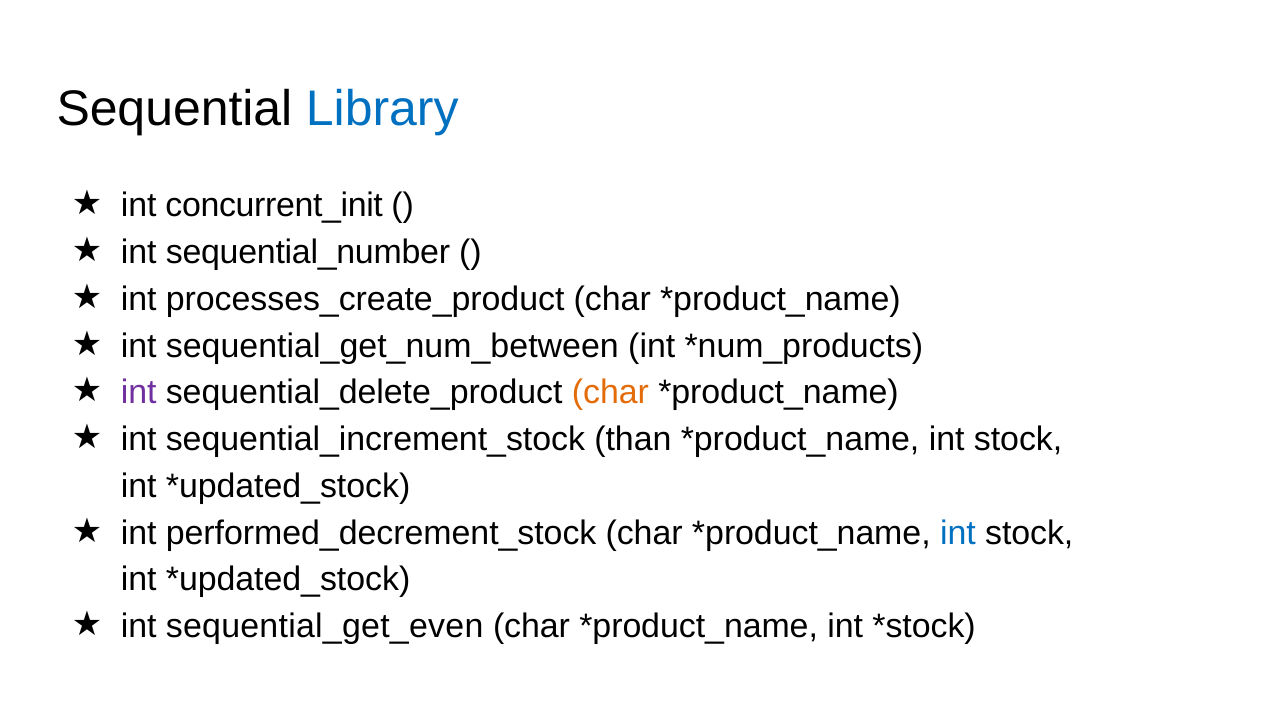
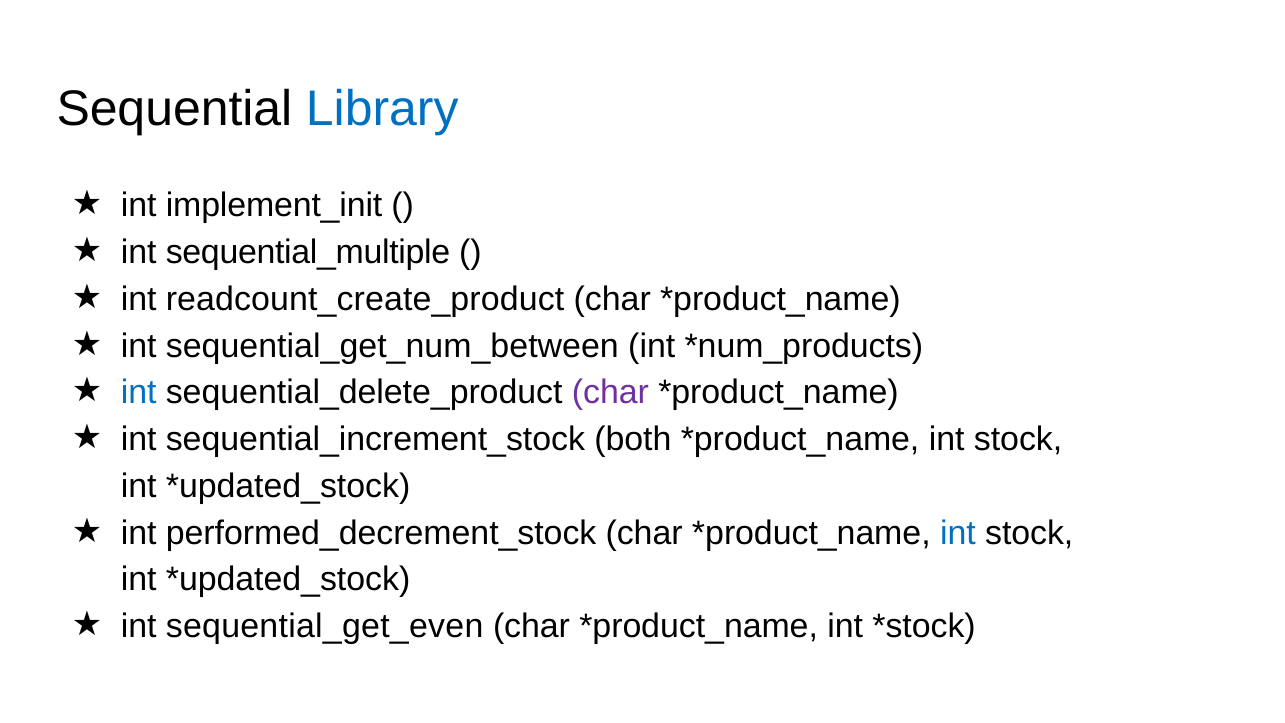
concurrent_init: concurrent_init -> implement_init
sequential_number: sequential_number -> sequential_multiple
processes_create_product: processes_create_product -> readcount_create_product
int at (139, 393) colour: purple -> blue
char at (610, 393) colour: orange -> purple
than: than -> both
